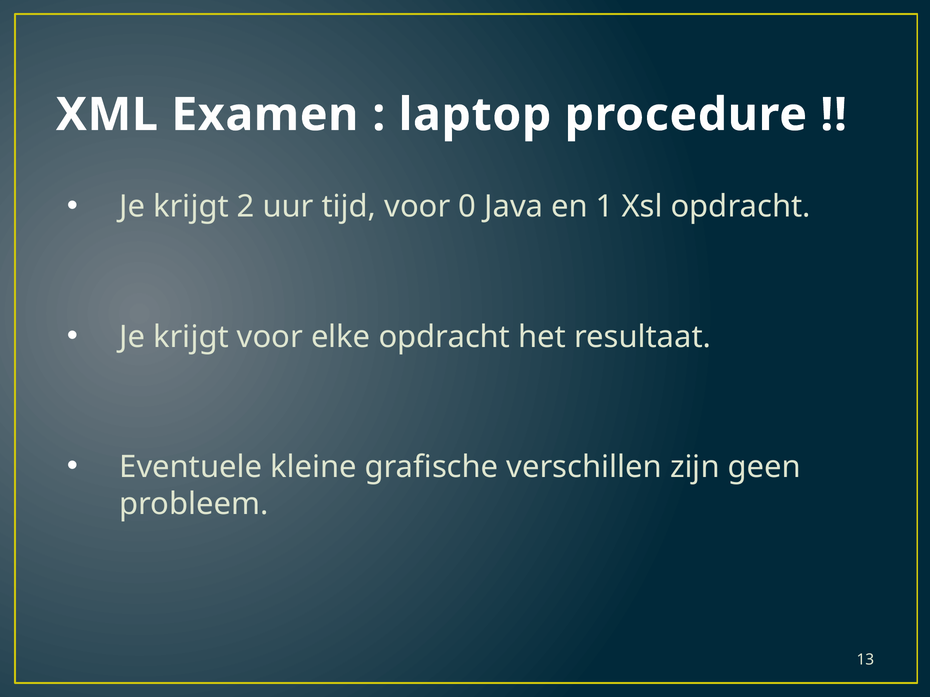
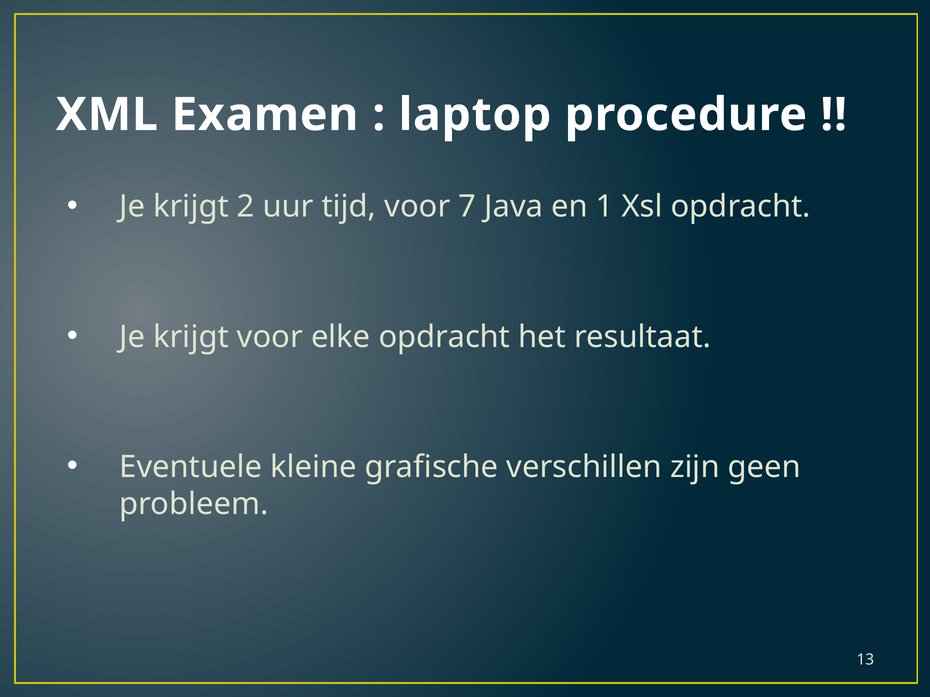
0: 0 -> 7
